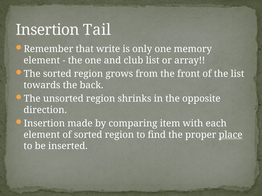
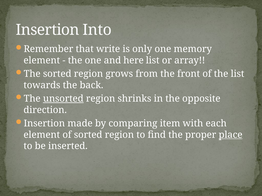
Tail: Tail -> Into
club: club -> here
unsorted underline: none -> present
